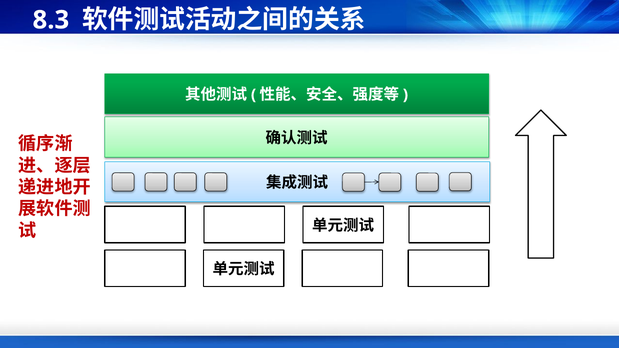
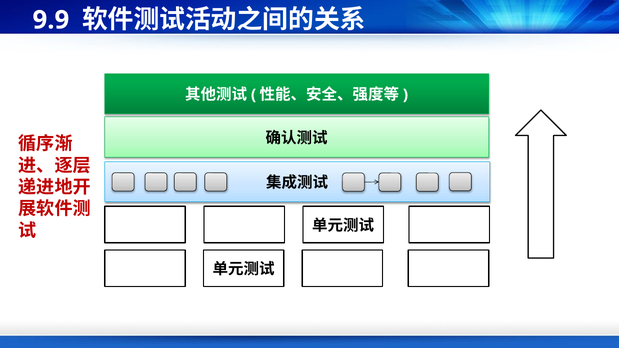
8.3: 8.3 -> 9.9
